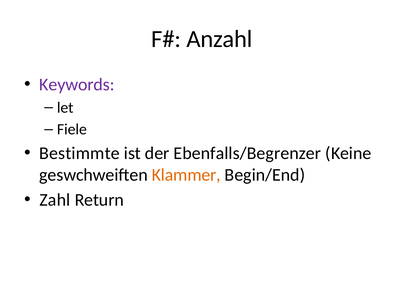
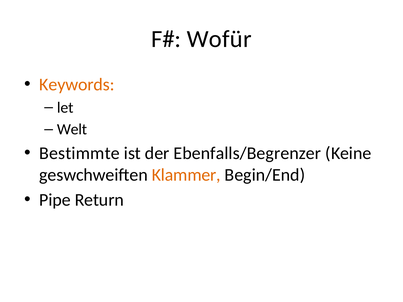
Anzahl: Anzahl -> Wofür
Keywords colour: purple -> orange
Fiele: Fiele -> Welt
Zahl: Zahl -> Pipe
